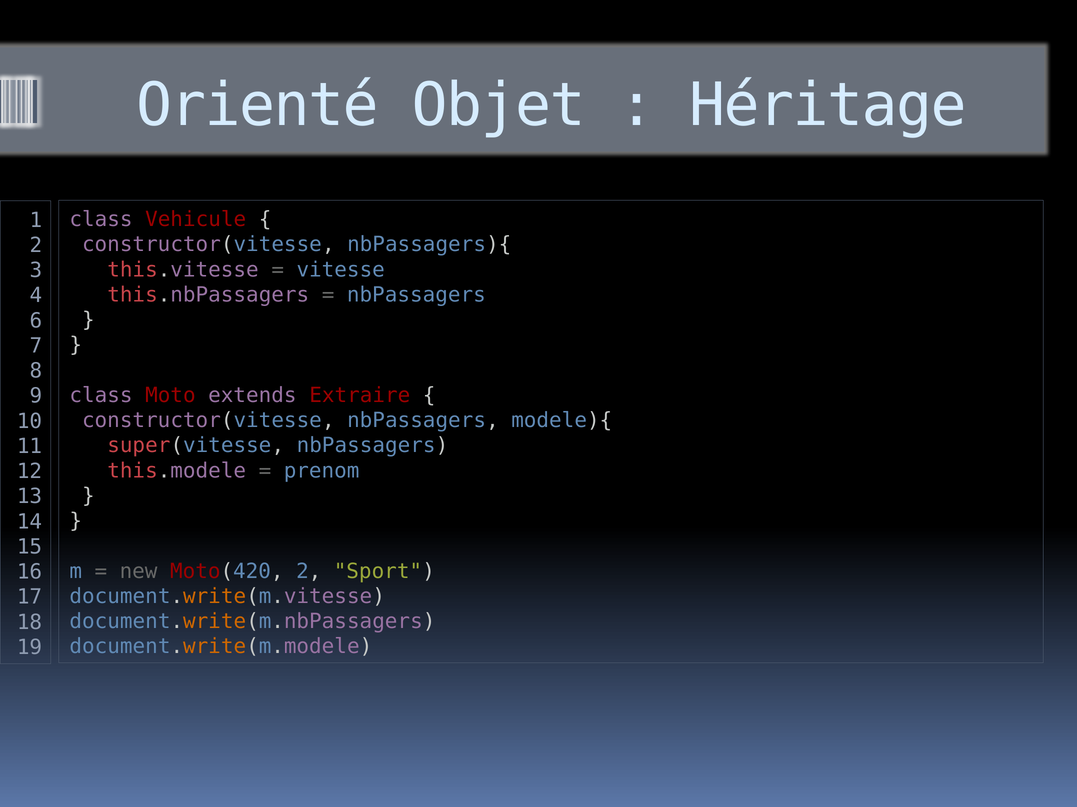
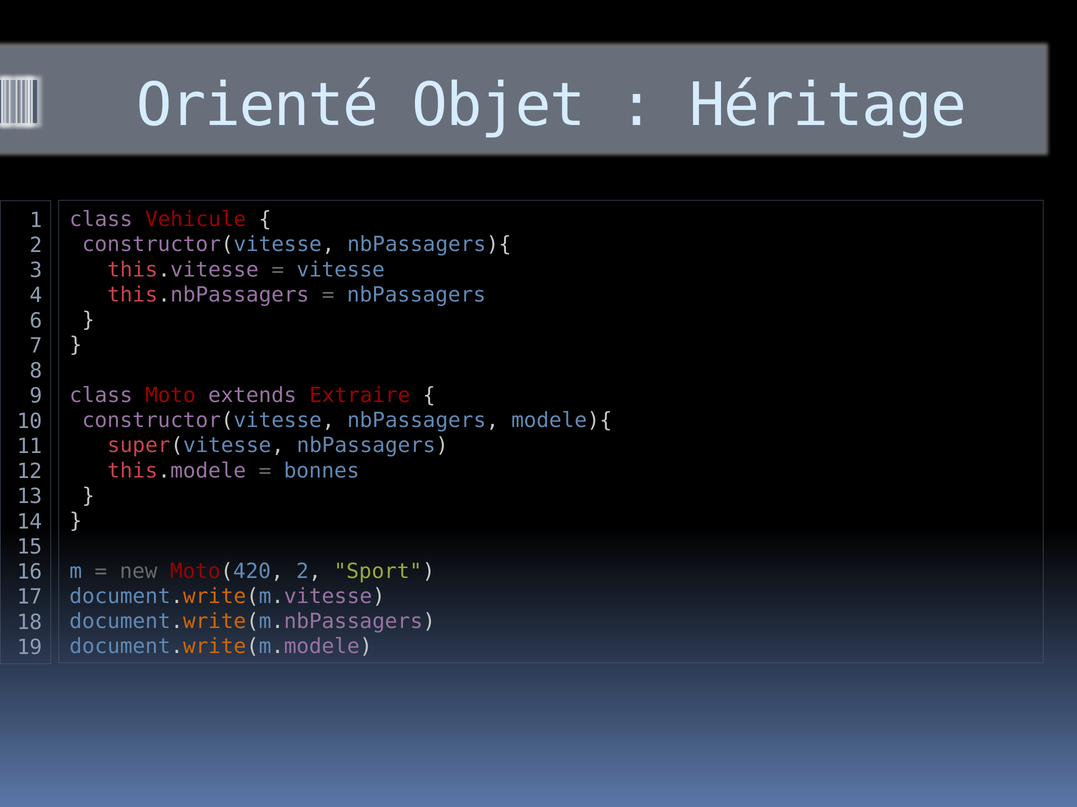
prenom: prenom -> bonnes
